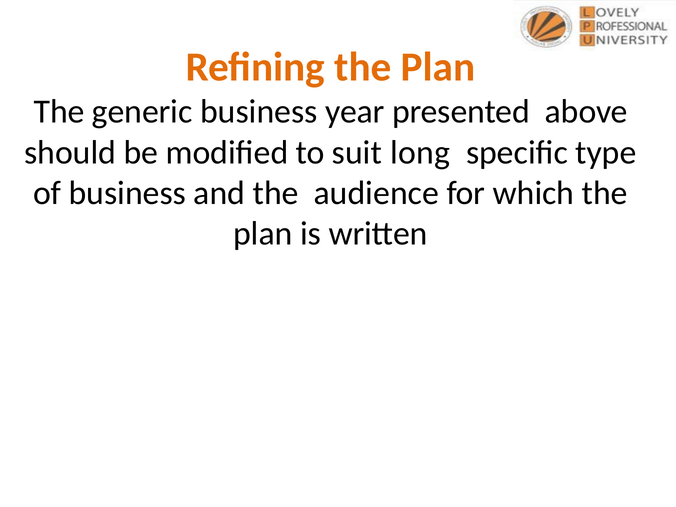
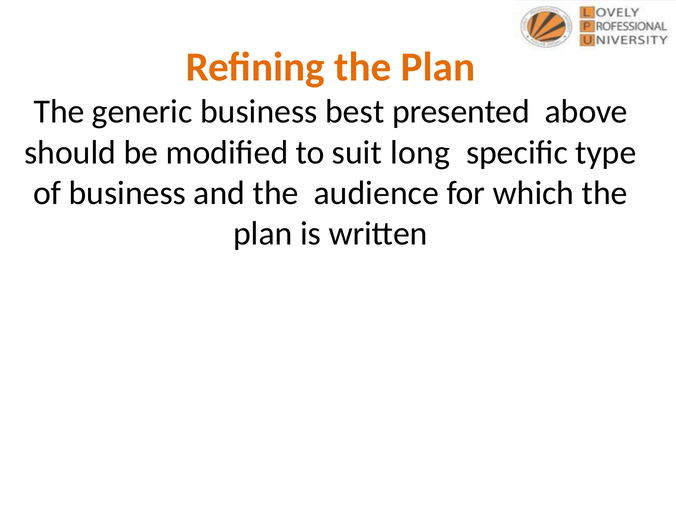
year: year -> best
